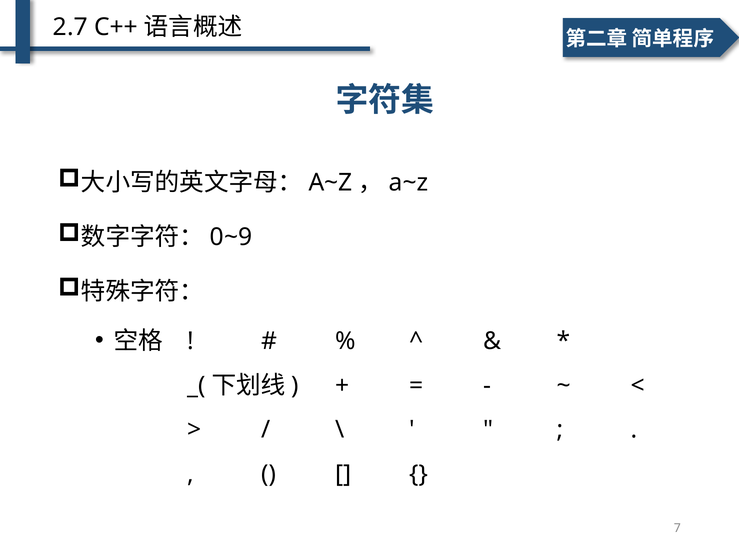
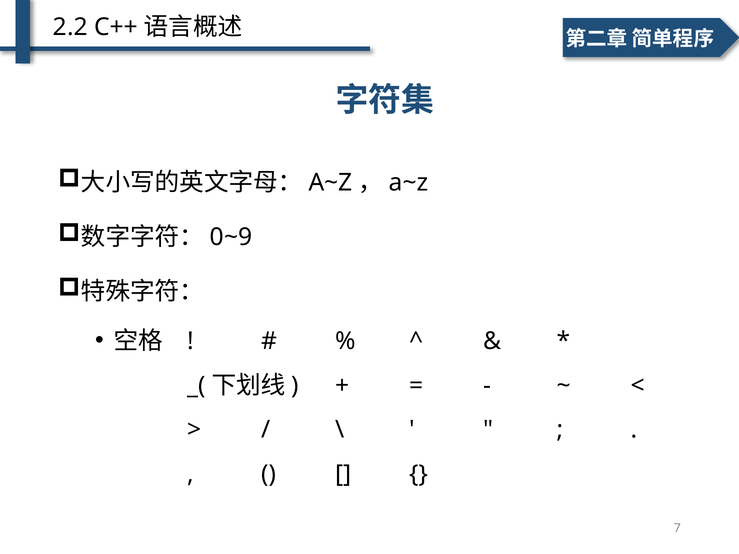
2.7: 2.7 -> 2.2
